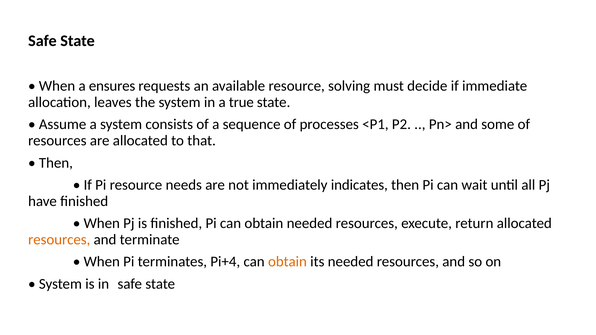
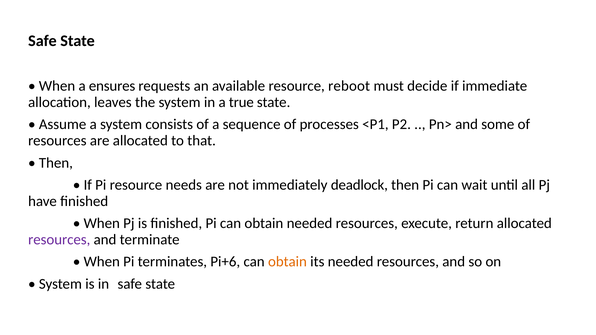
solving: solving -> reboot
indicates: indicates -> deadlock
resources at (59, 240) colour: orange -> purple
Pi+4: Pi+4 -> Pi+6
